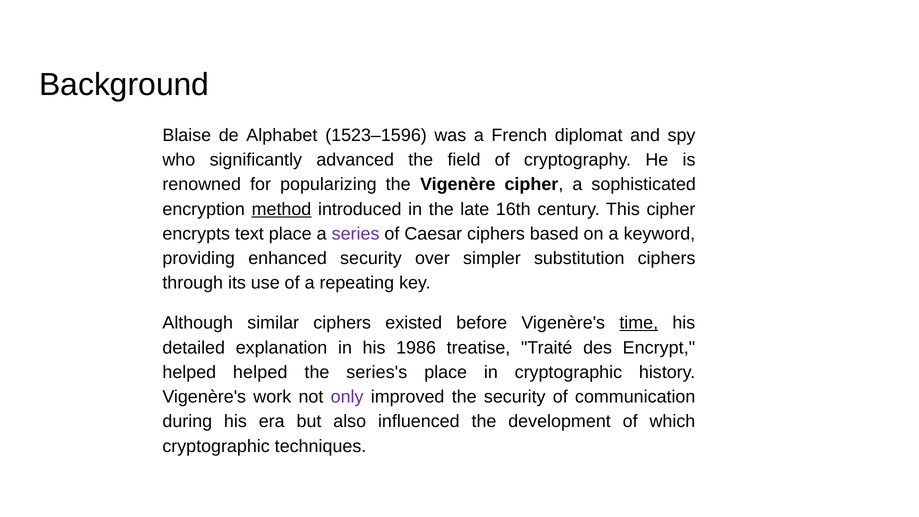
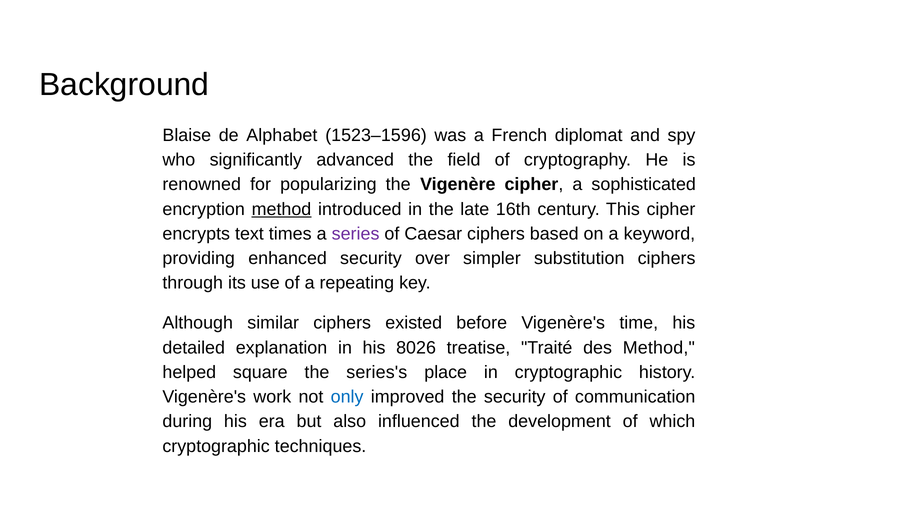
text place: place -> times
time underline: present -> none
1986: 1986 -> 8026
des Encrypt: Encrypt -> Method
helped helped: helped -> square
only colour: purple -> blue
